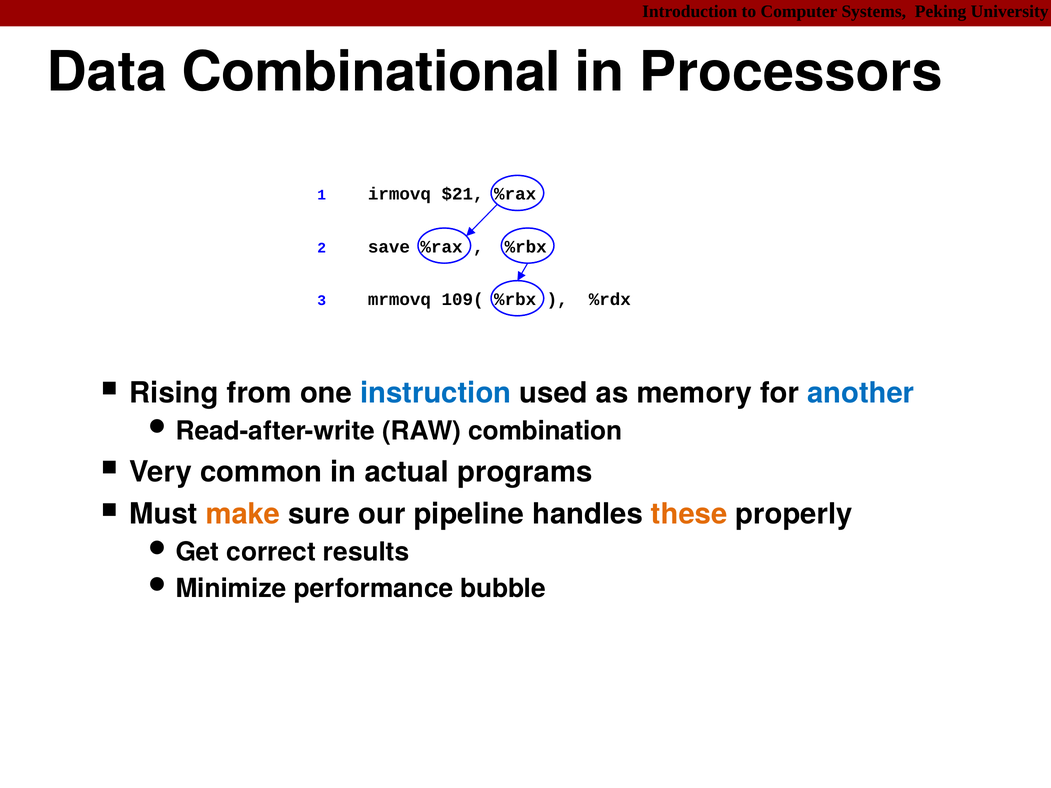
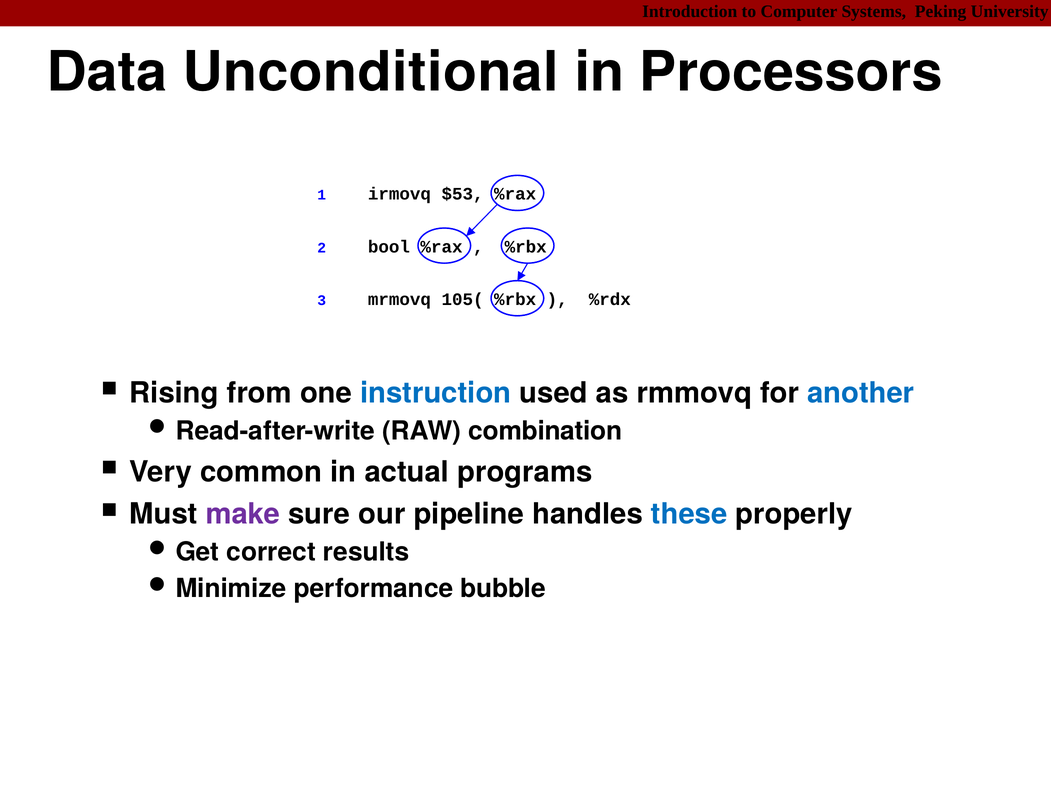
Combinational: Combinational -> Unconditional
$21: $21 -> $53
save: save -> bool
109(: 109( -> 105(
memory: memory -> rmmovq
make colour: orange -> purple
these colour: orange -> blue
